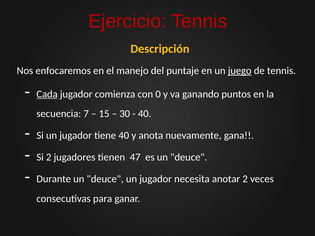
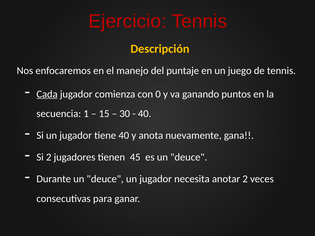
juego underline: present -> none
7: 7 -> 1
47: 47 -> 45
